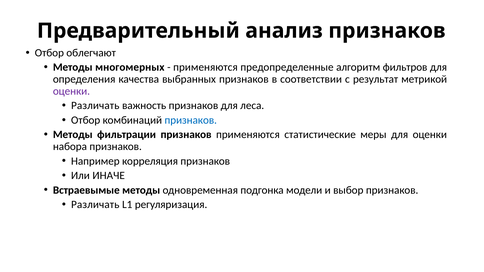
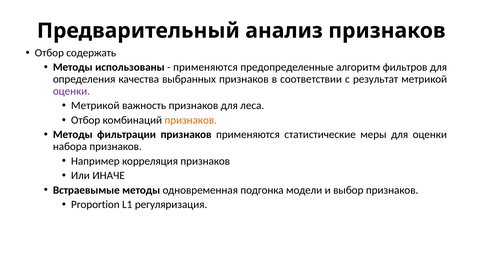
облегчают: облегчают -> содержать
многомерных: многомерных -> использованы
Различать at (95, 106): Различать -> Метрикой
признаков at (191, 120) colour: blue -> orange
Различать at (95, 205): Различать -> Proportion
